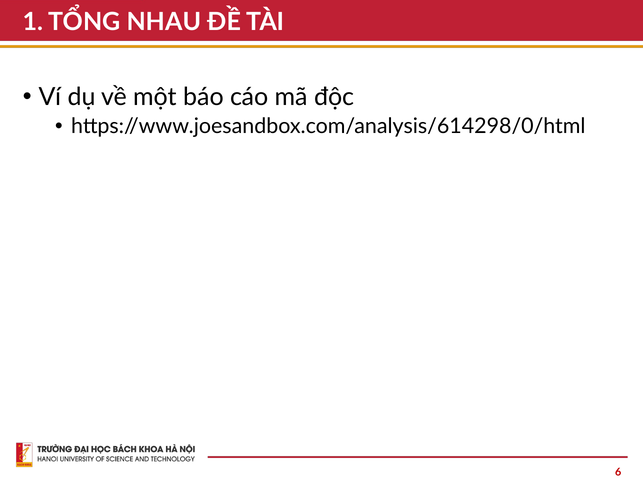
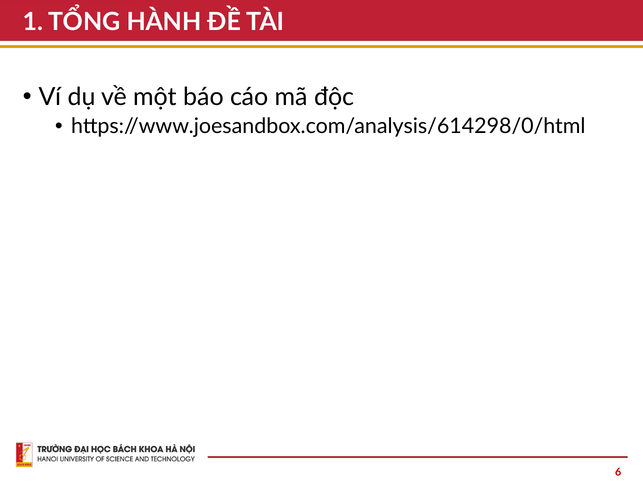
NHAU: NHAU -> HÀNH
